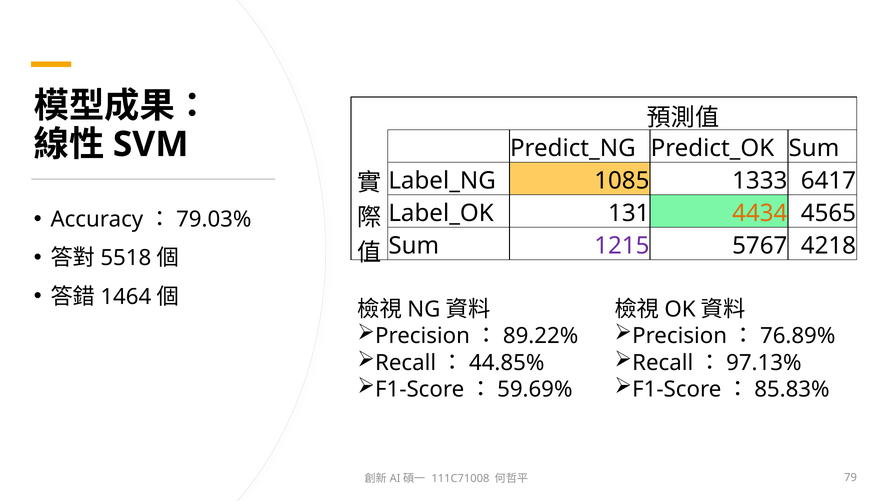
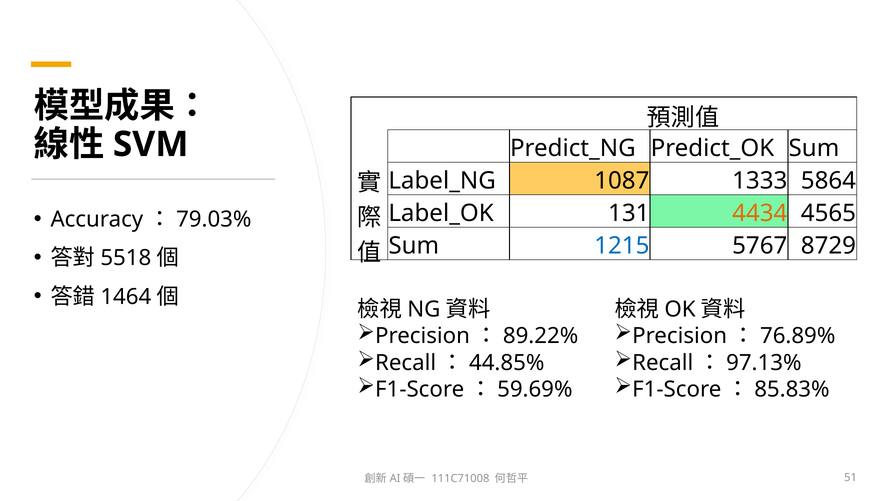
1085: 1085 -> 1087
6417: 6417 -> 5864
1215 colour: purple -> blue
4218: 4218 -> 8729
79: 79 -> 51
